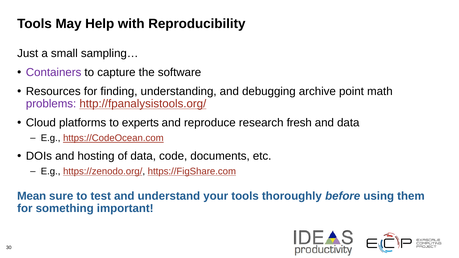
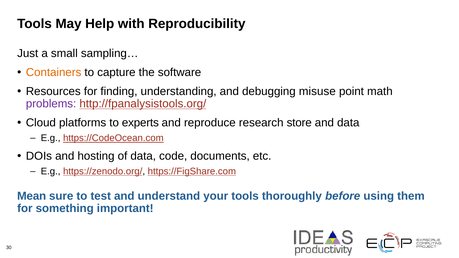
Containers colour: purple -> orange
archive: archive -> misuse
fresh: fresh -> store
